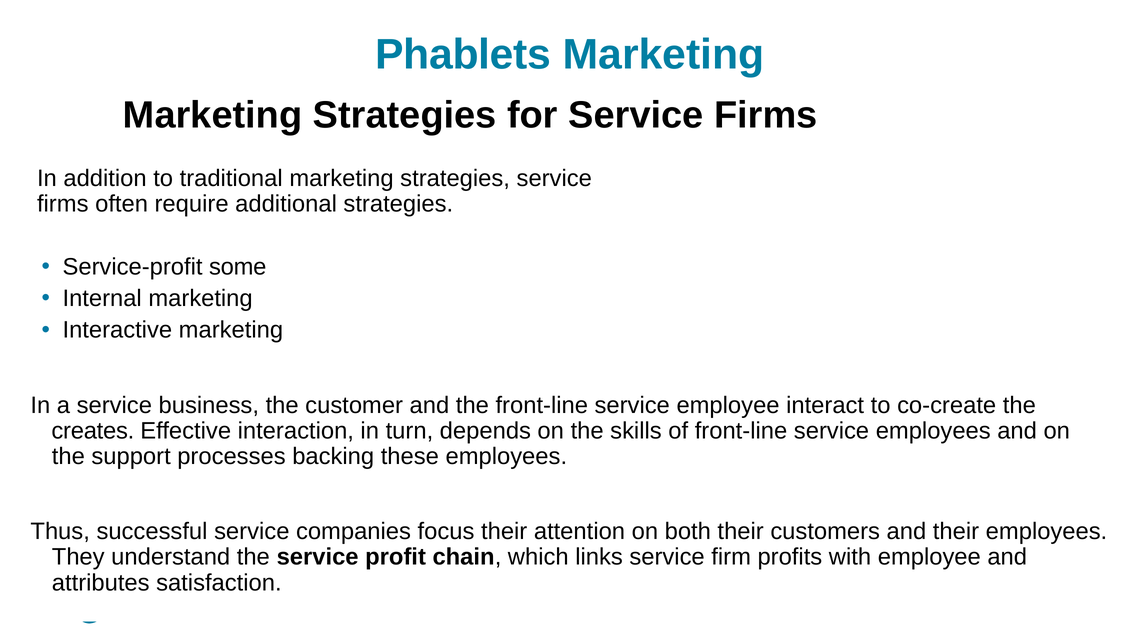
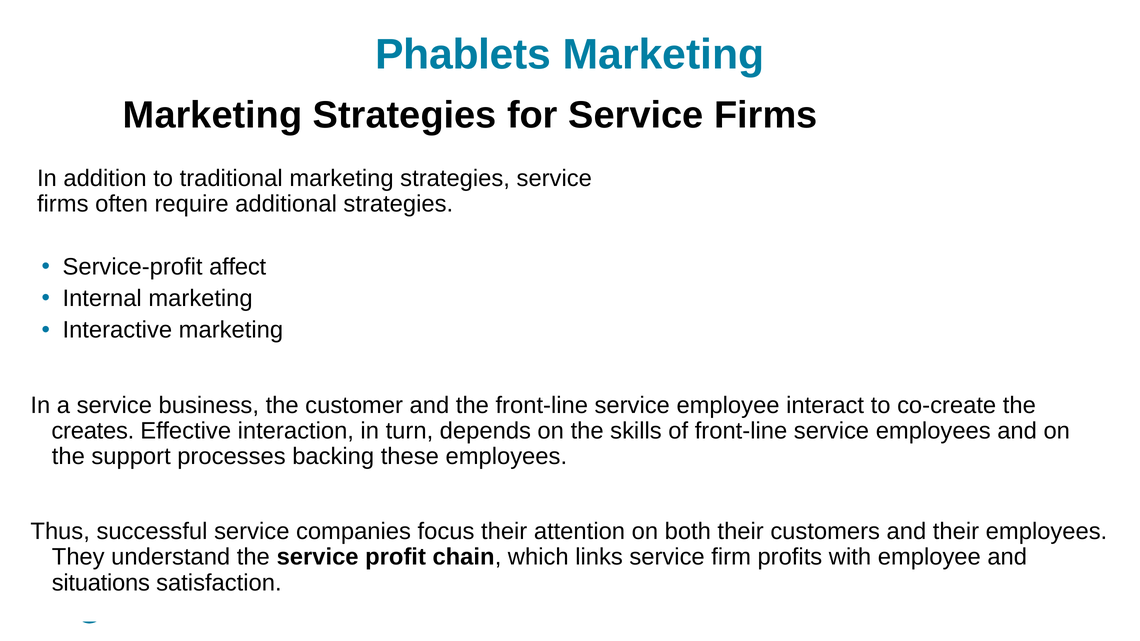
some: some -> affect
attributes: attributes -> situations
